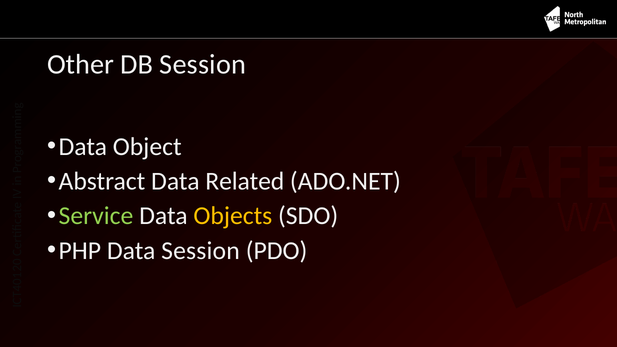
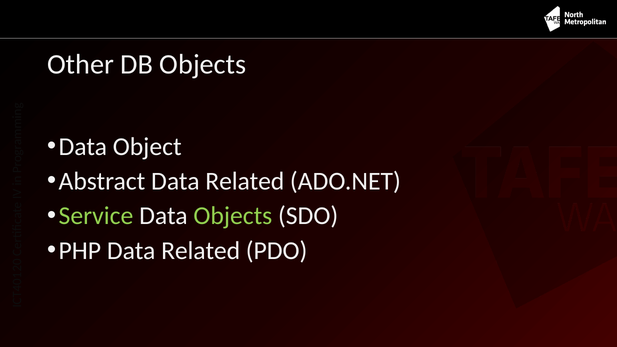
DB Session: Session -> Objects
Objects at (233, 216) colour: yellow -> light green
PHP Data Session: Session -> Related
